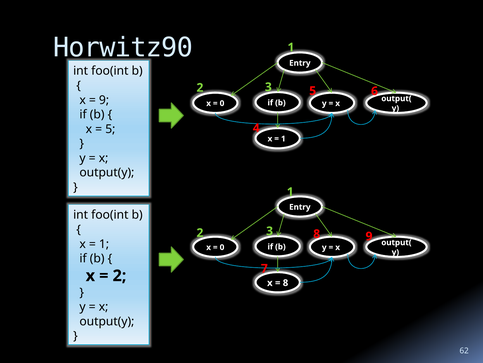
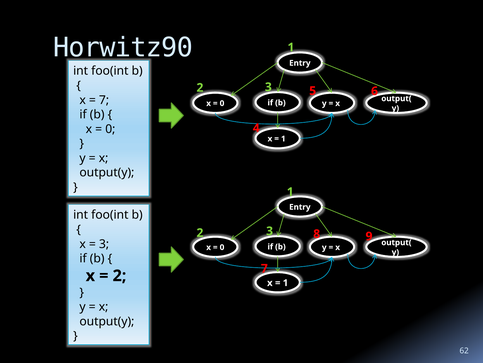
9 at (104, 100): 9 -> 7
5 at (110, 129): 5 -> 0
1 at (104, 244): 1 -> 3
8 at (286, 282): 8 -> 1
